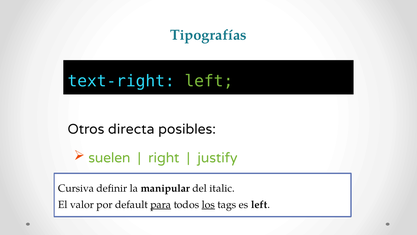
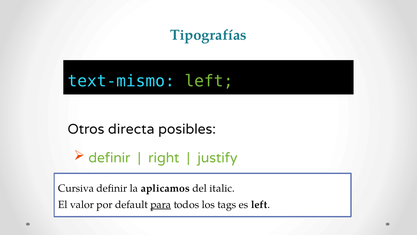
text-right: text-right -> text-mismo
suelen at (109, 158): suelen -> definir
manipular: manipular -> aplicamos
los underline: present -> none
